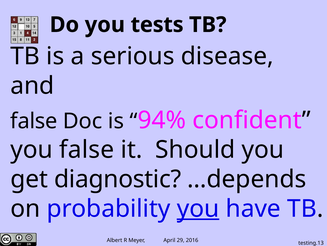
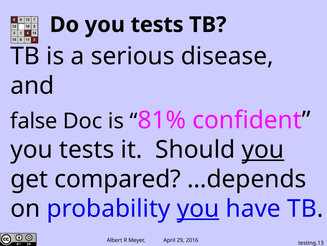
94%: 94% -> 81%
false at (87, 149): false -> tests
you at (263, 149) underline: none -> present
diagnostic: diagnostic -> compared
